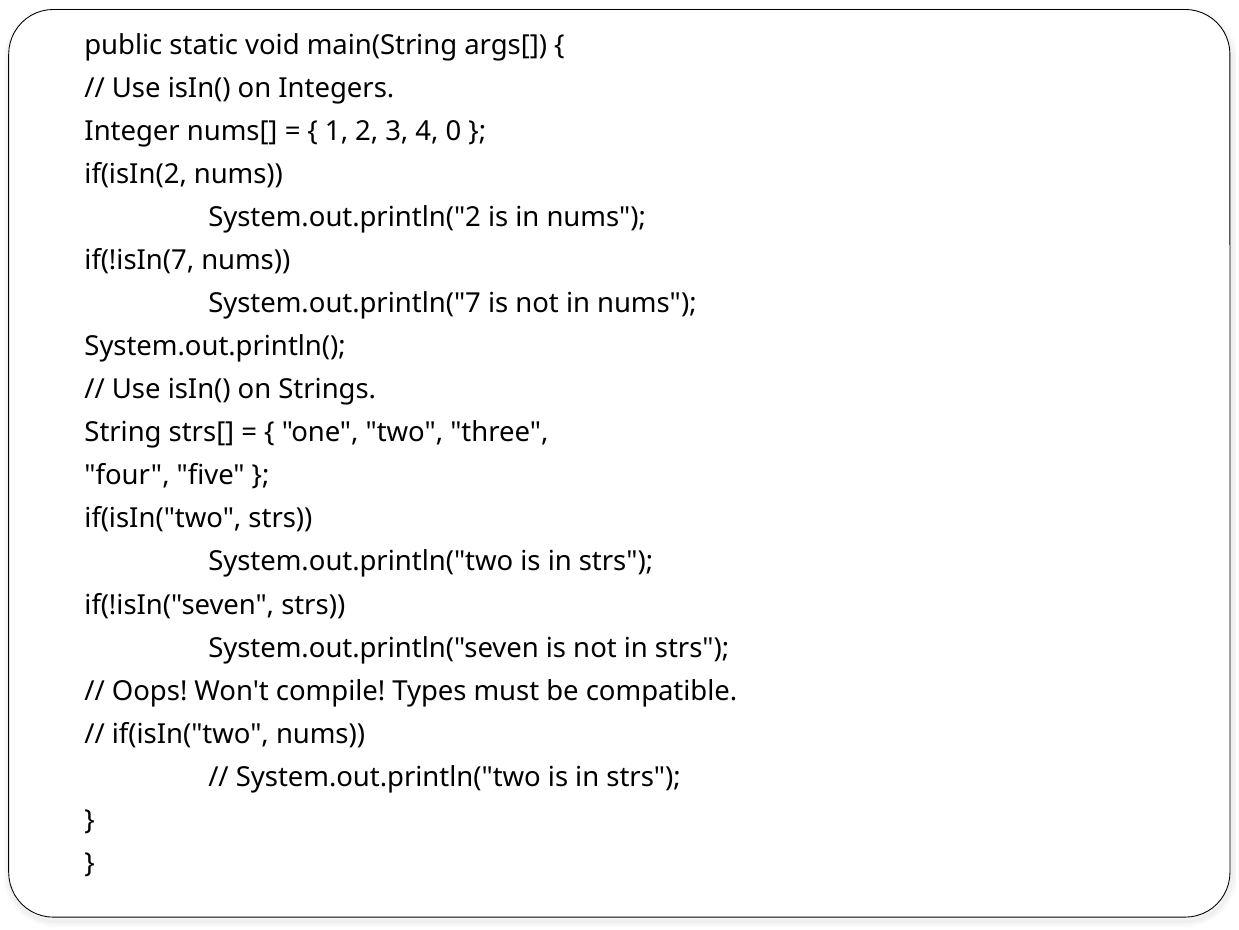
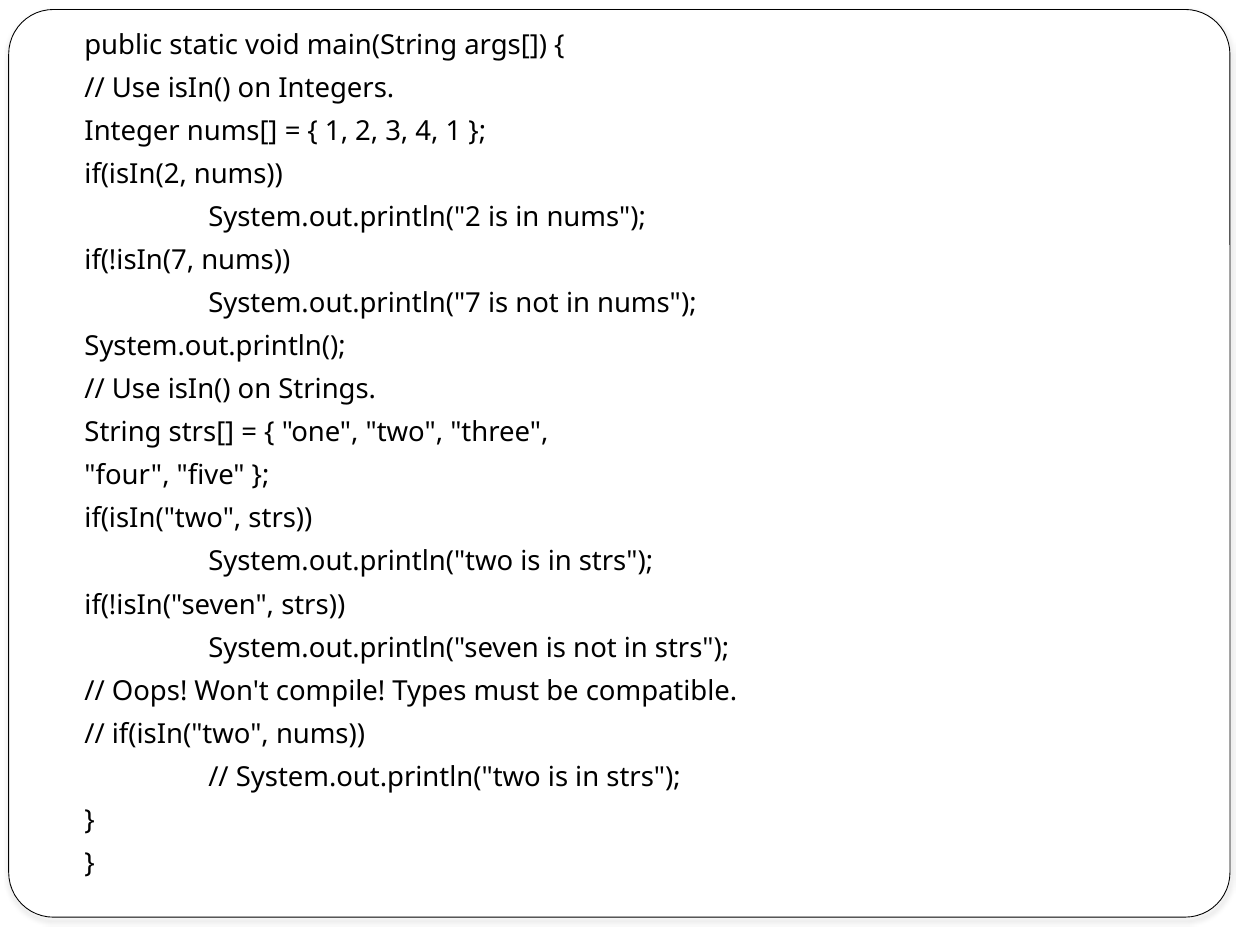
4 0: 0 -> 1
